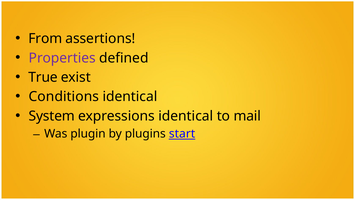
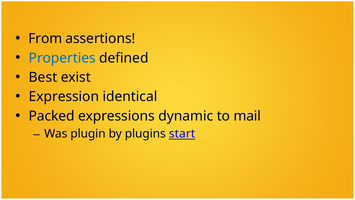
Properties colour: purple -> blue
True: True -> Best
Conditions: Conditions -> Expression
System: System -> Packed
expressions identical: identical -> dynamic
